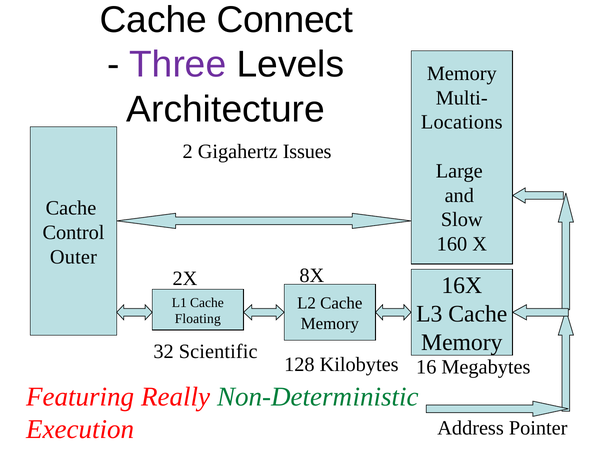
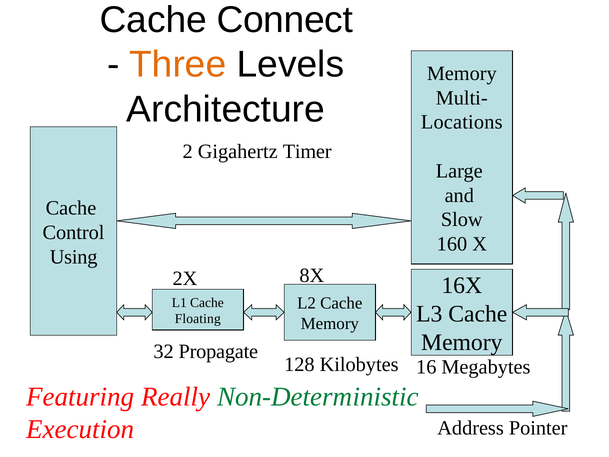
Three colour: purple -> orange
Issues: Issues -> Timer
Outer: Outer -> Using
Scientific: Scientific -> Propagate
